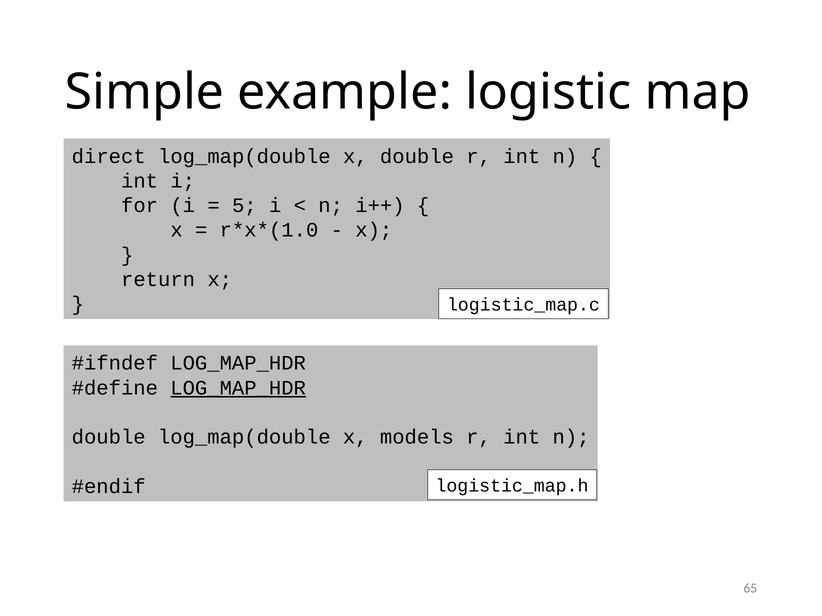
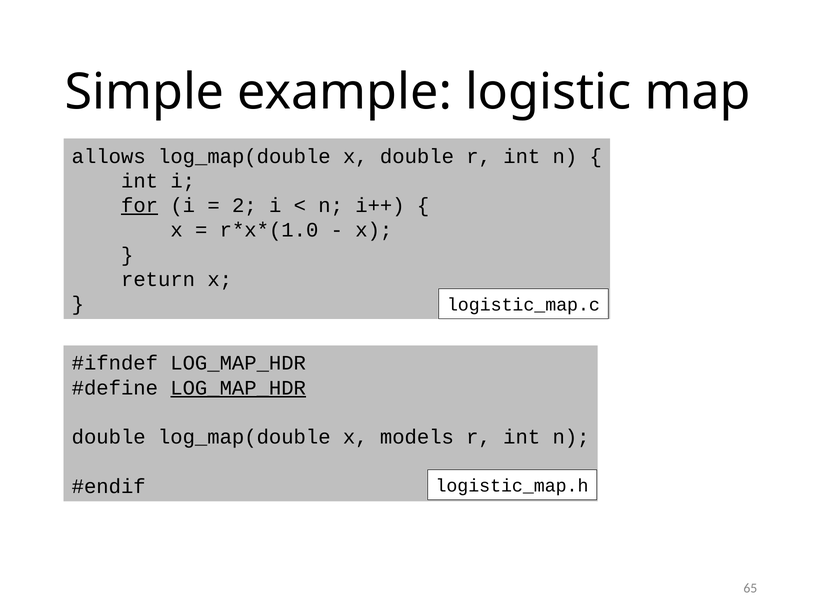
direct: direct -> allows
for underline: none -> present
5: 5 -> 2
